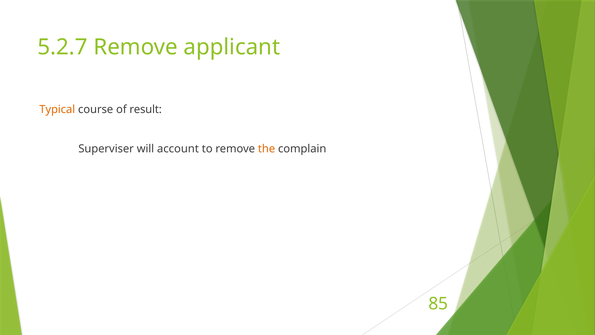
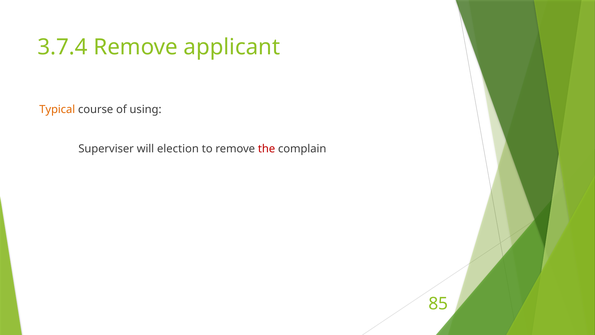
5.2.7: 5.2.7 -> 3.7.4
result: result -> using
account: account -> election
the colour: orange -> red
